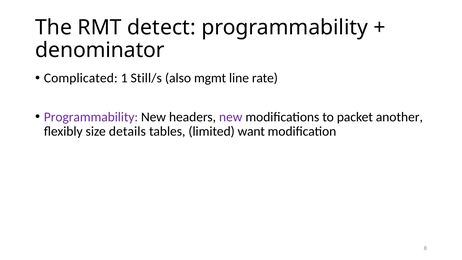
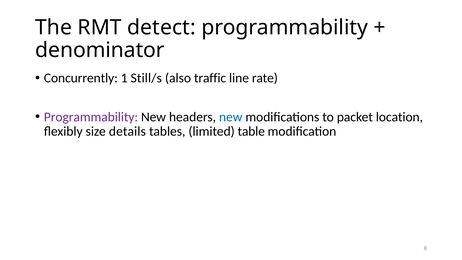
Complicated: Complicated -> Concurrently
mgmt: mgmt -> traffic
new at (231, 117) colour: purple -> blue
another: another -> location
want: want -> table
